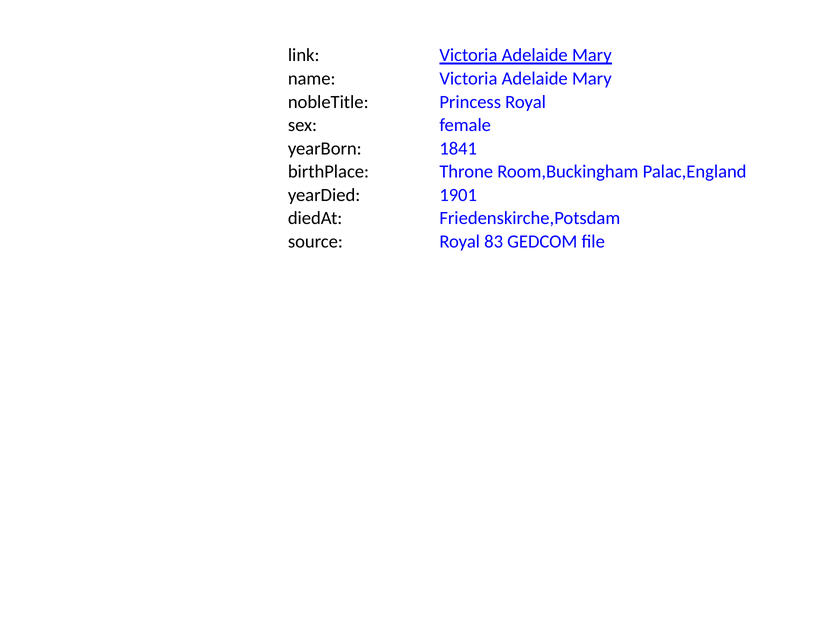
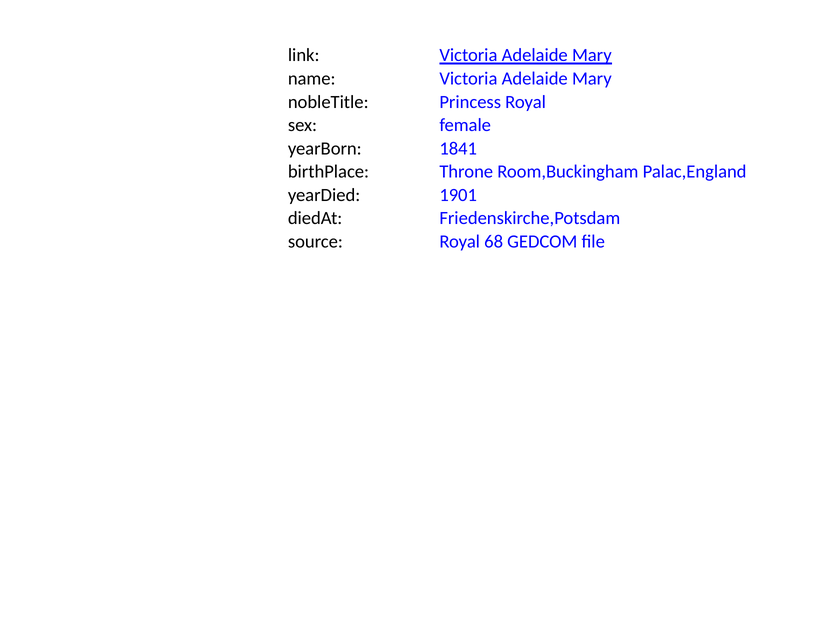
83: 83 -> 68
